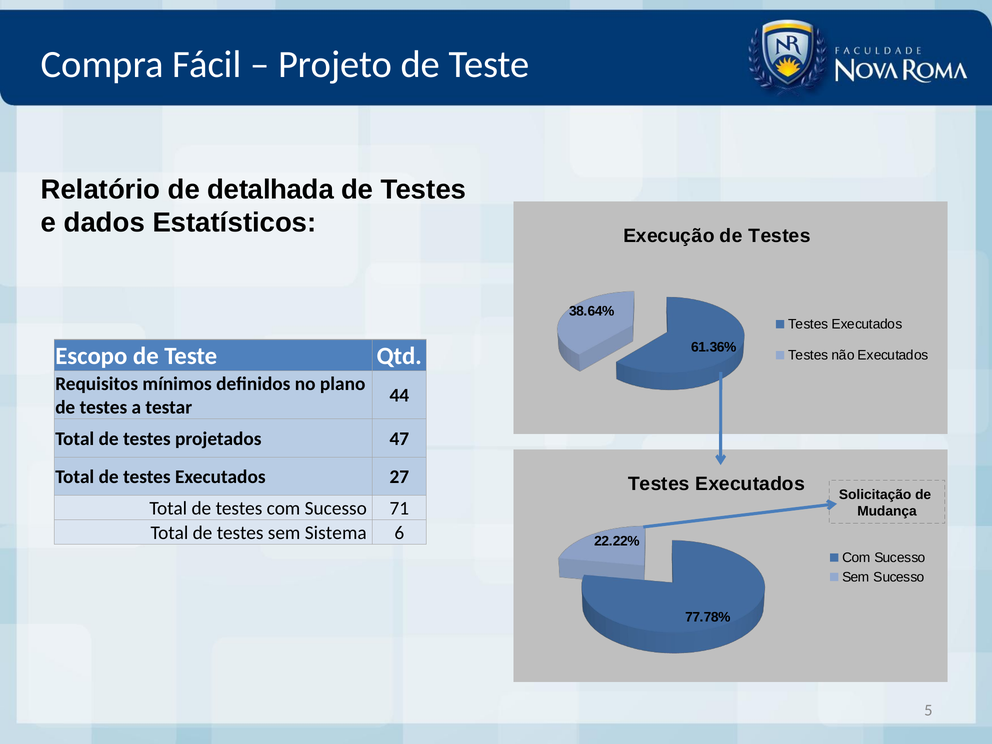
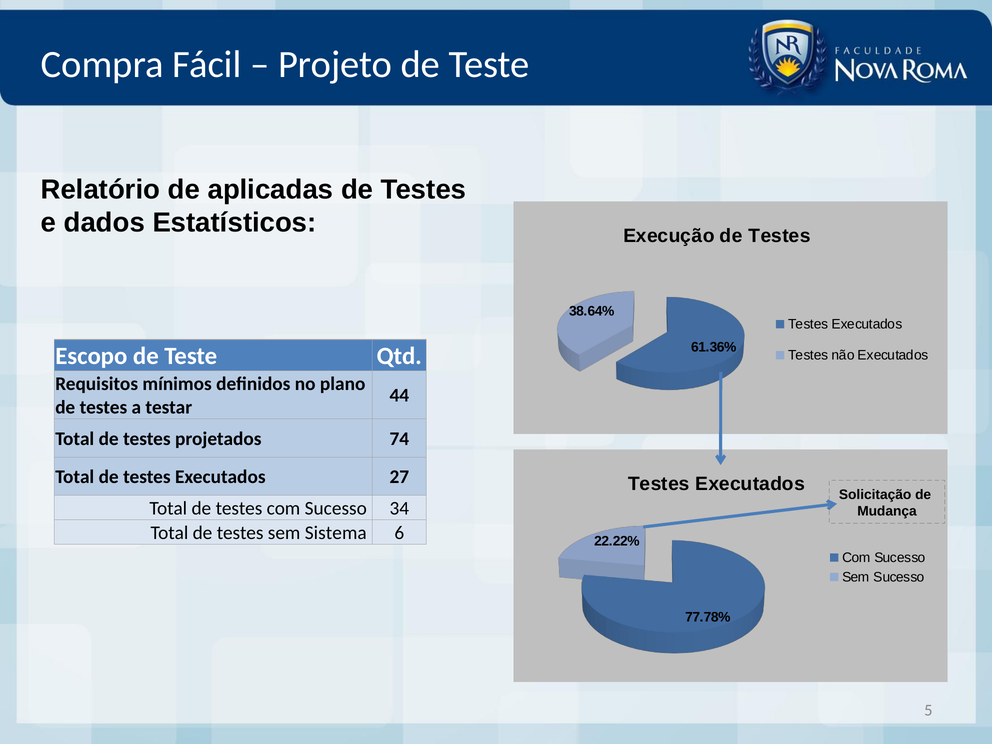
detalhada: detalhada -> aplicadas
47: 47 -> 74
71: 71 -> 34
